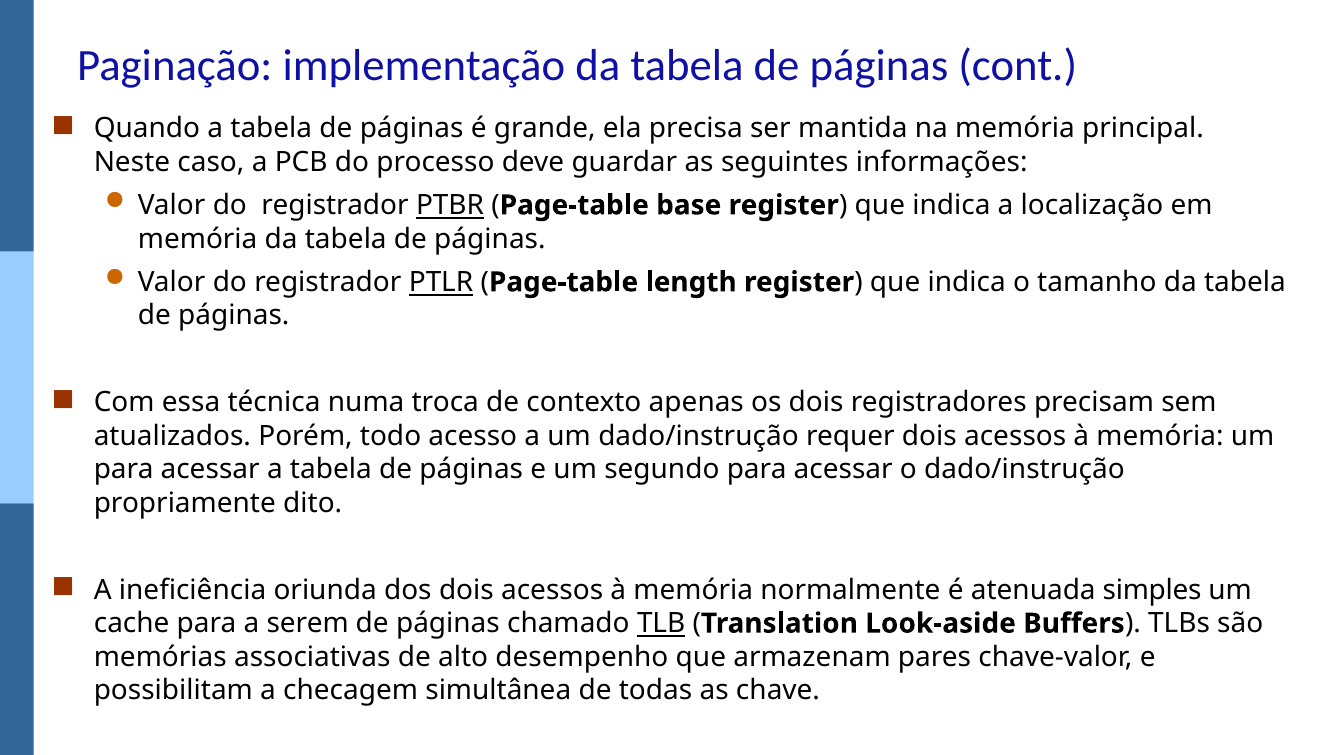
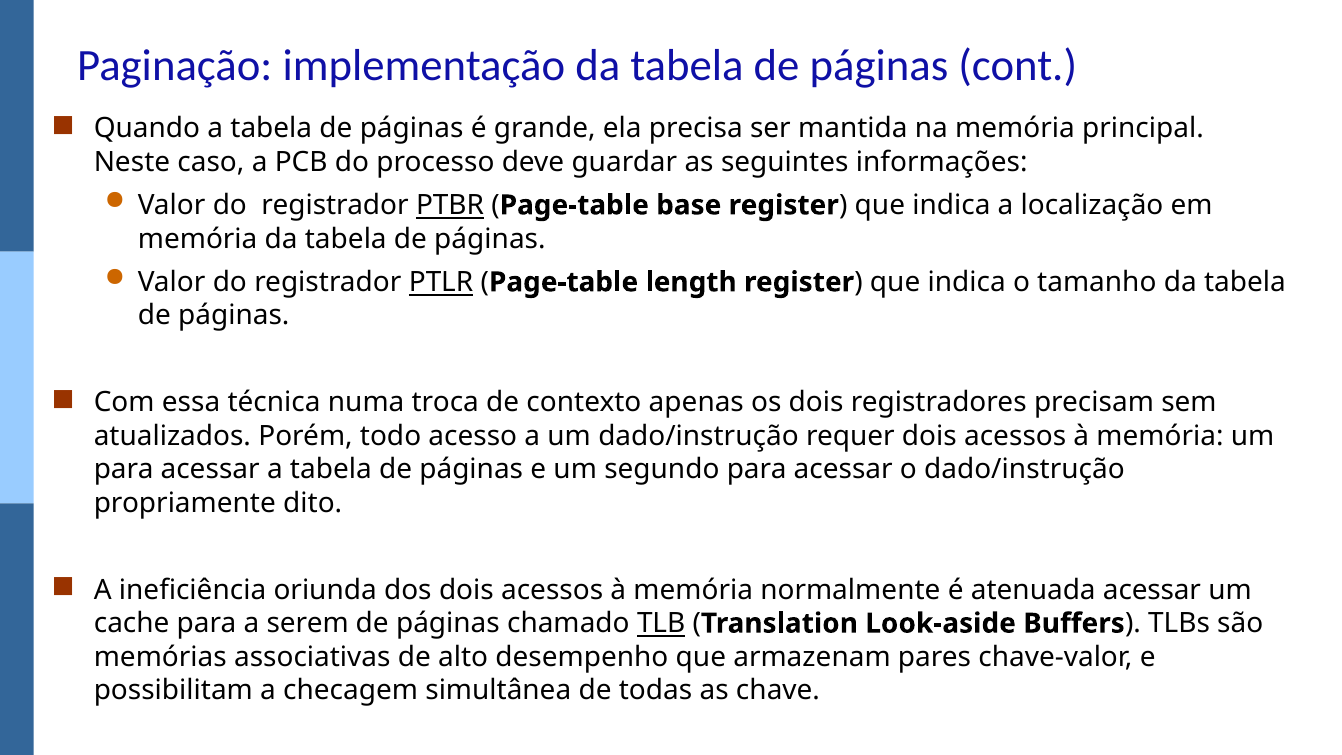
atenuada simples: simples -> acessar
